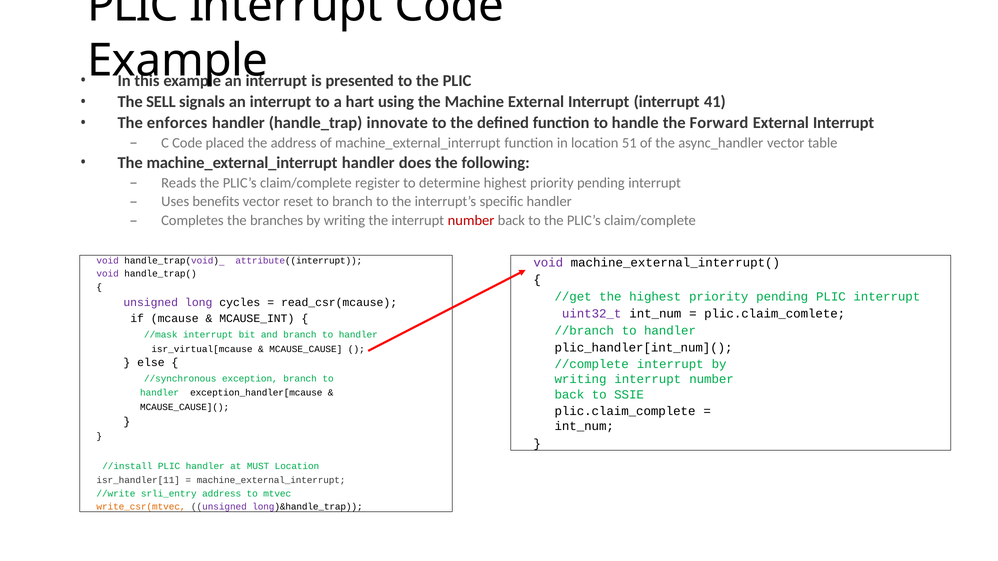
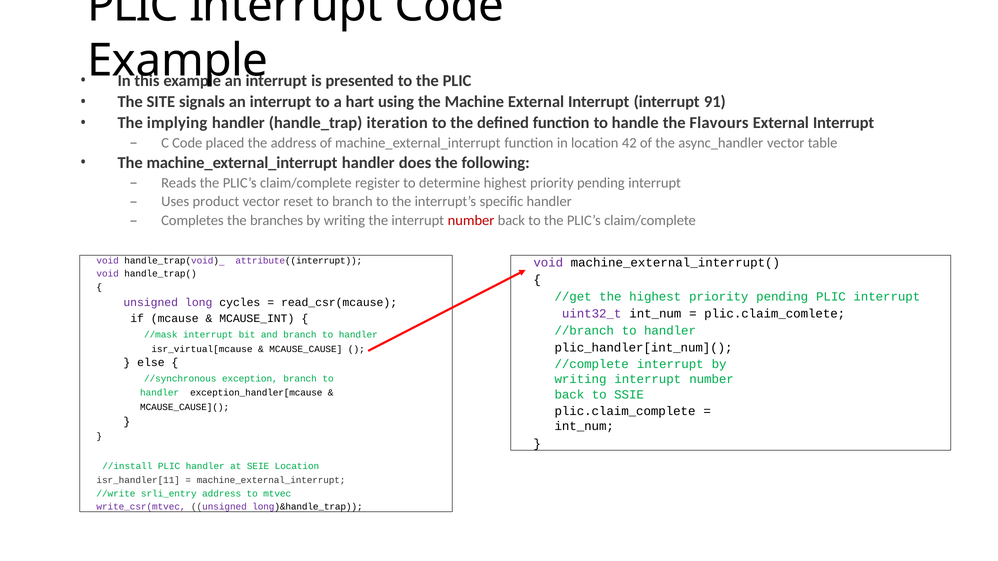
SELL: SELL -> SITE
41: 41 -> 91
enforces: enforces -> implying
innovate: innovate -> iteration
Forward: Forward -> Flavours
51: 51 -> 42
benefits: benefits -> product
MUST: MUST -> SEIE
write_csr(mtvec colour: orange -> purple
